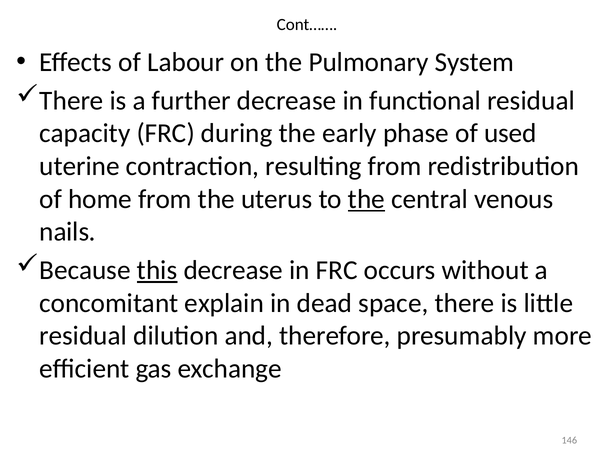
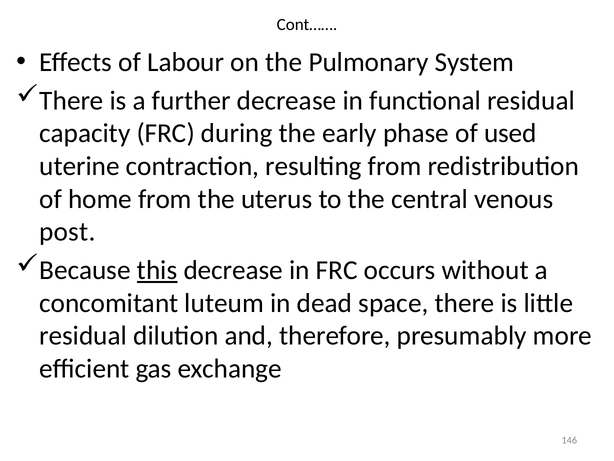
the at (367, 199) underline: present -> none
nails: nails -> post
explain: explain -> luteum
